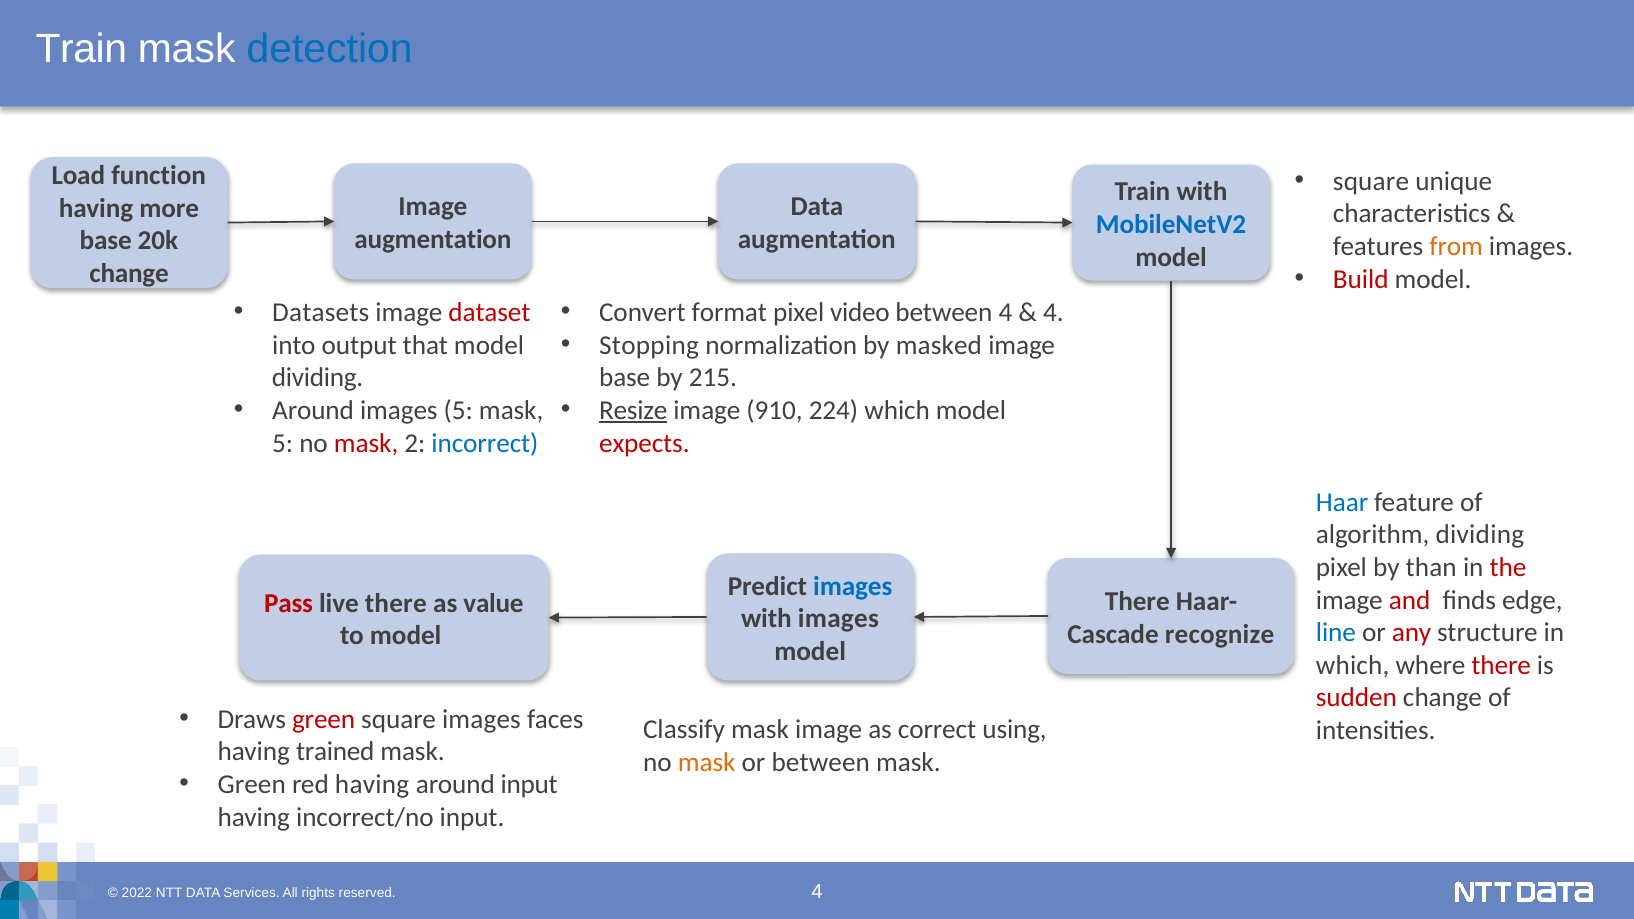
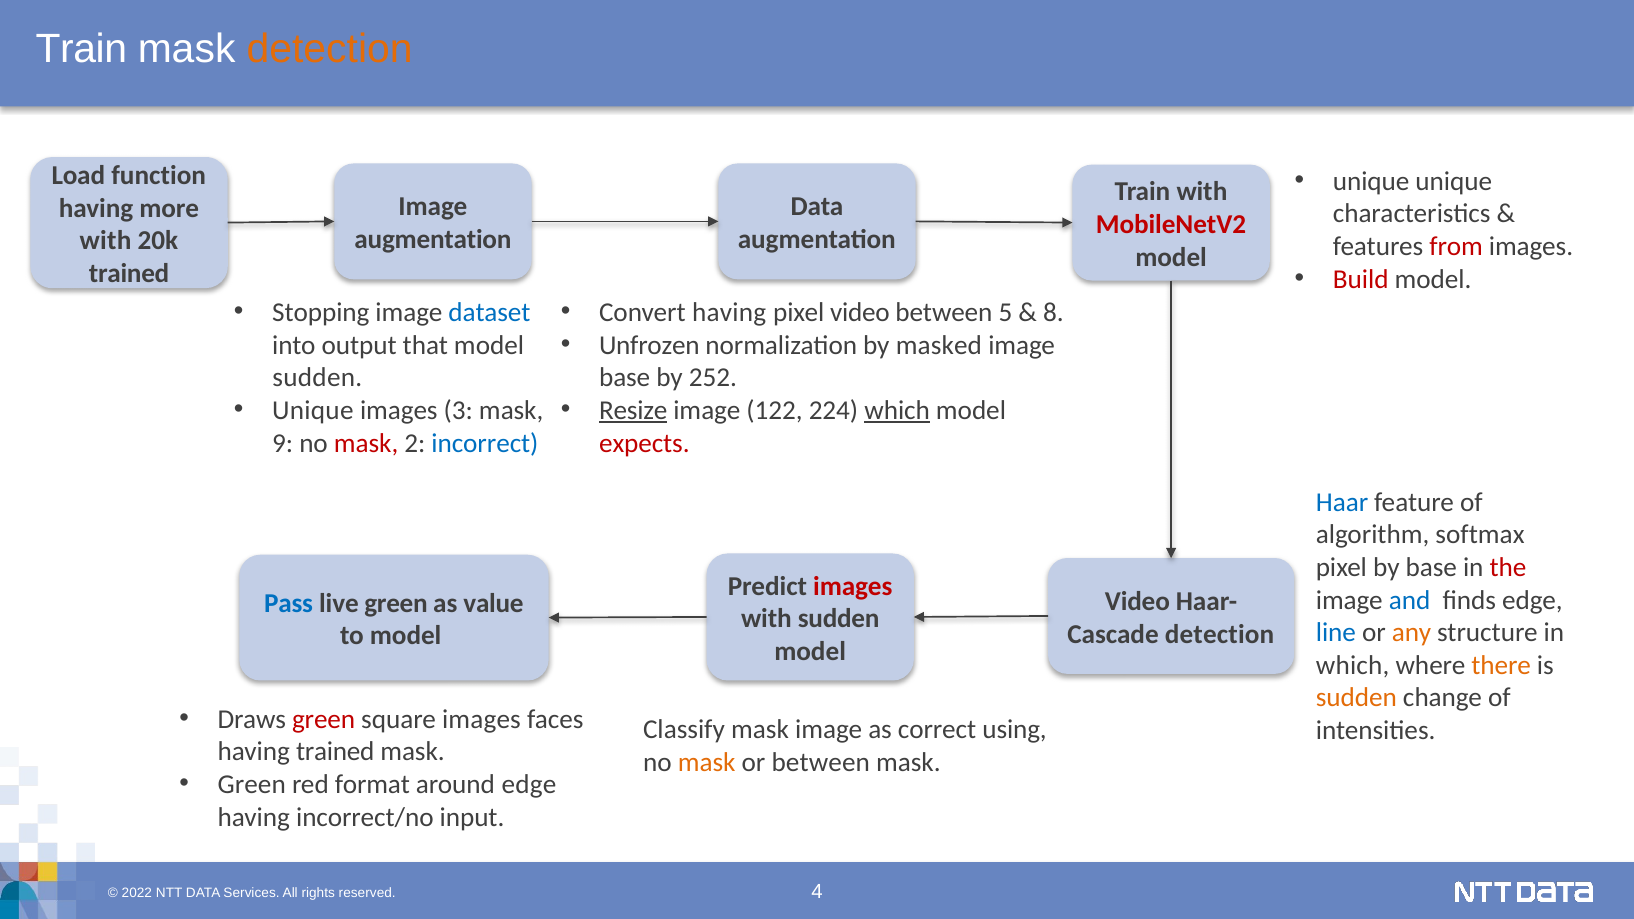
detection at (330, 49) colour: blue -> orange
square at (1371, 181): square -> unique
MobileNetV2 colour: blue -> red
base at (106, 241): base -> with
from colour: orange -> red
change at (129, 274): change -> trained
Datasets: Datasets -> Stopping
dataset colour: red -> blue
Convert format: format -> having
between 4: 4 -> 5
4 at (1053, 313): 4 -> 8
Stopping: Stopping -> Unfrozen
dividing at (318, 378): dividing -> sudden
215: 215 -> 252
Around at (313, 411): Around -> Unique
images 5: 5 -> 3
910: 910 -> 122
which at (897, 411) underline: none -> present
5 at (283, 443): 5 -> 9
algorithm dividing: dividing -> softmax
by than: than -> base
images at (853, 586) colour: blue -> red
and colour: red -> blue
There at (1137, 602): There -> Video
Pass colour: red -> blue
live there: there -> green
with images: images -> sudden
any colour: red -> orange
recognize at (1220, 634): recognize -> detection
there at (1501, 665) colour: red -> orange
sudden at (1356, 698) colour: red -> orange
red having: having -> format
around input: input -> edge
